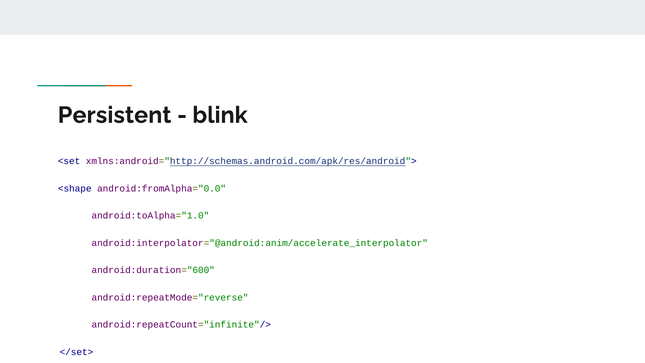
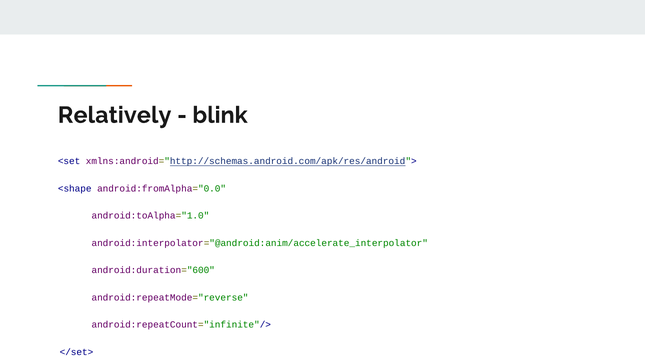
Persistent: Persistent -> Relatively
